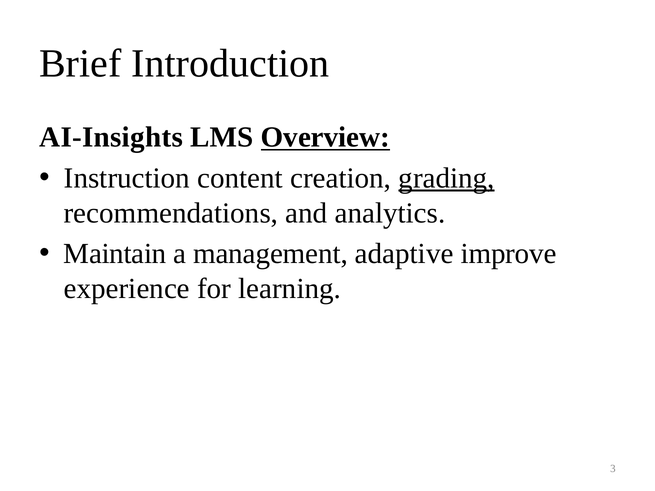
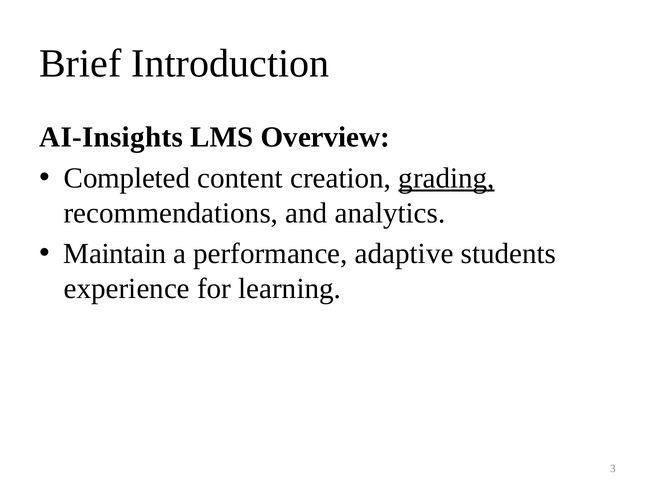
Overview underline: present -> none
Instruction: Instruction -> Completed
management: management -> performance
improve: improve -> students
